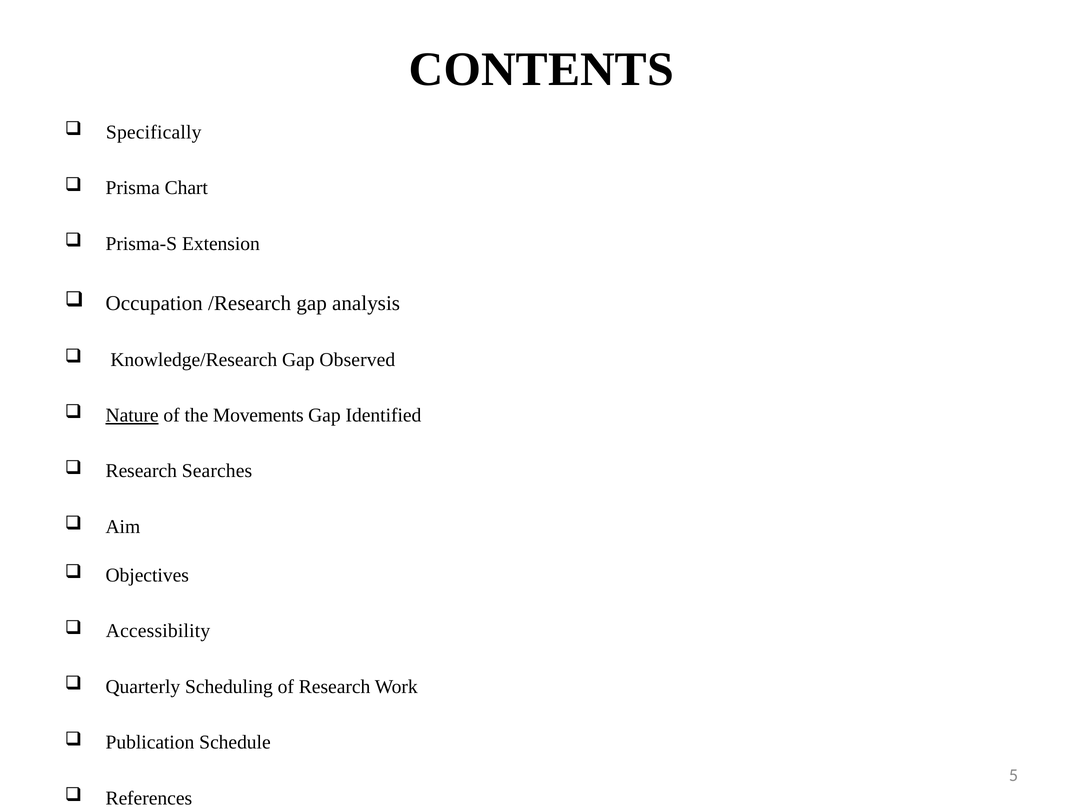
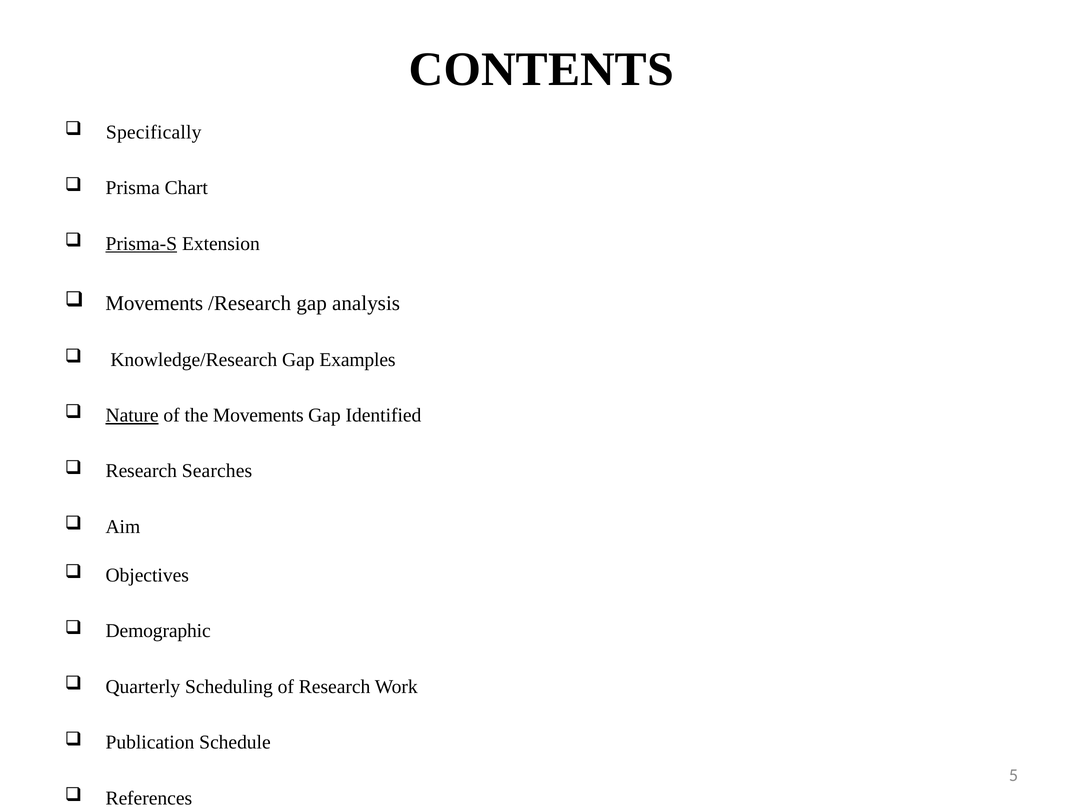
Prisma-S underline: none -> present
Occupation at (154, 303): Occupation -> Movements
Observed: Observed -> Examples
Accessibility: Accessibility -> Demographic
